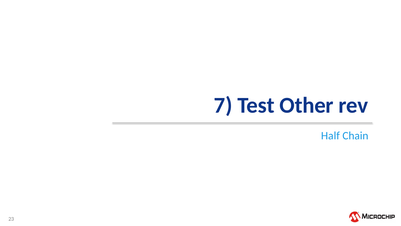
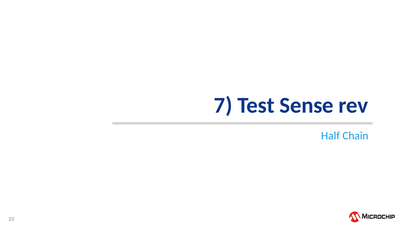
Other: Other -> Sense
